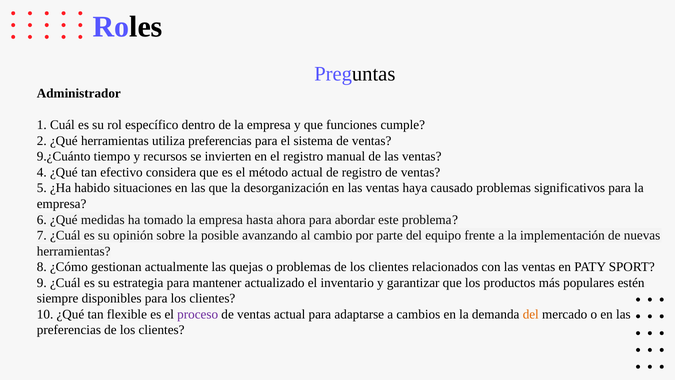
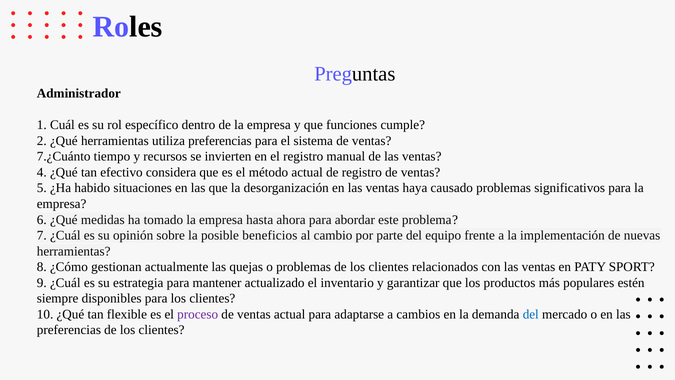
9.¿Cuánto: 9.¿Cuánto -> 7.¿Cuánto
avanzando: avanzando -> beneficios
del at (531, 314) colour: orange -> blue
